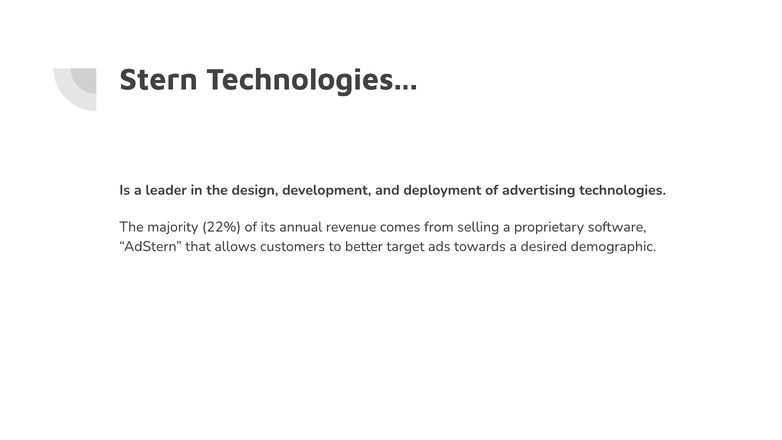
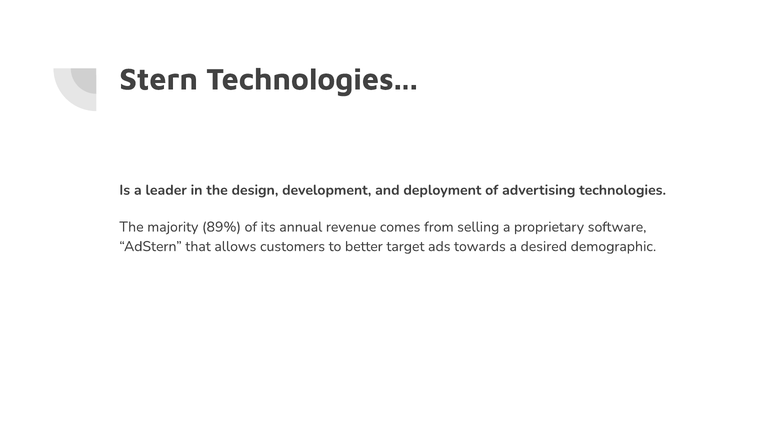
22%: 22% -> 89%
